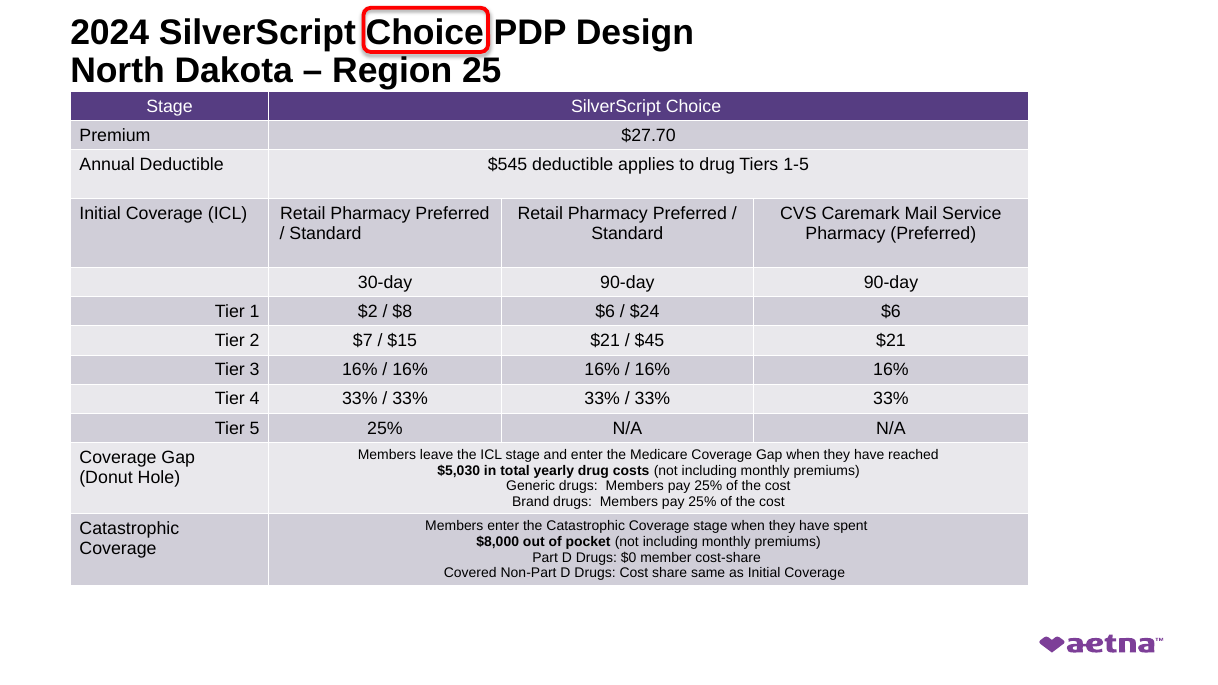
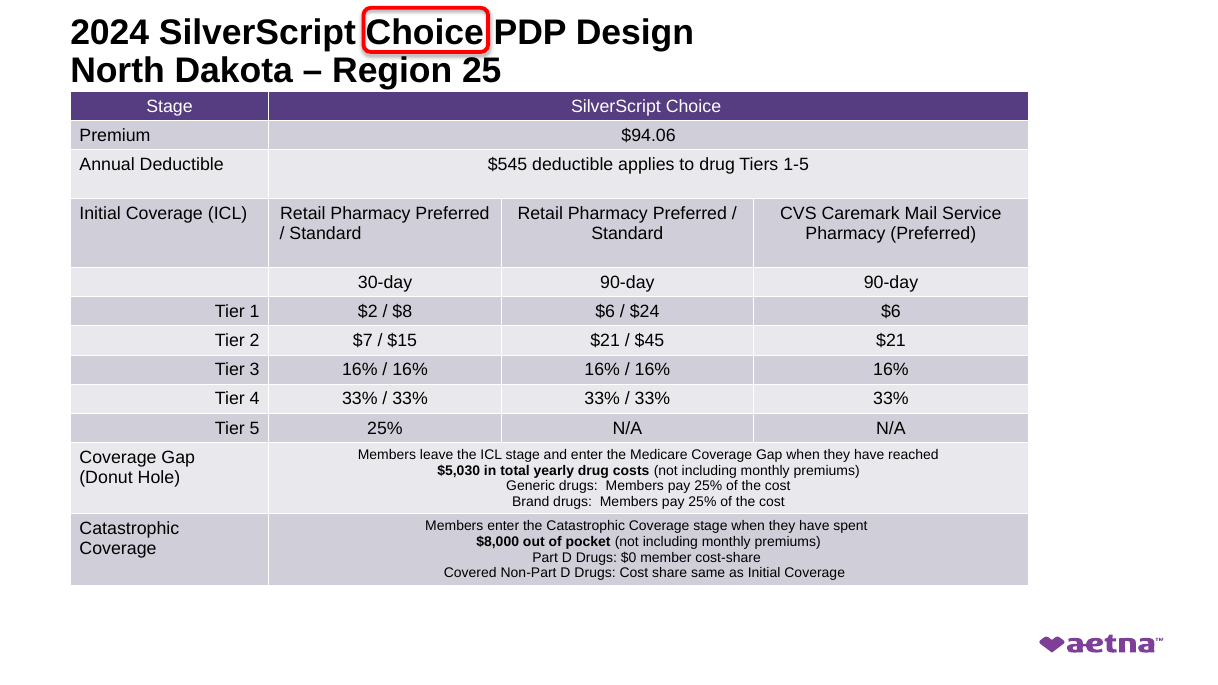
$27.70: $27.70 -> $94.06
